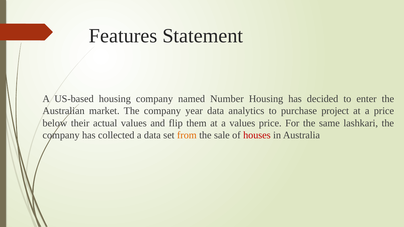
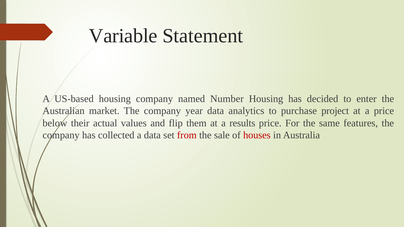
Features: Features -> Variable
a values: values -> results
lashkari: lashkari -> features
from colour: orange -> red
